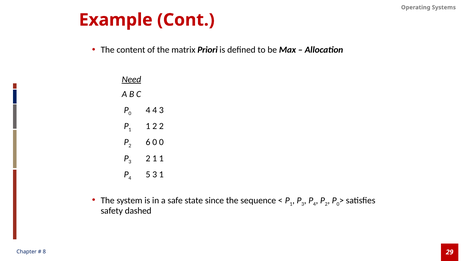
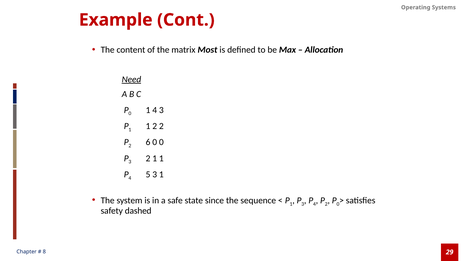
Priori: Priori -> Most
0 4: 4 -> 1
